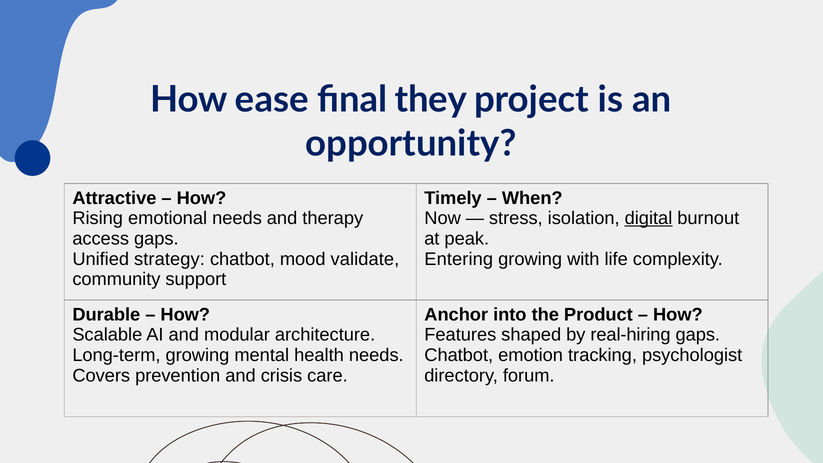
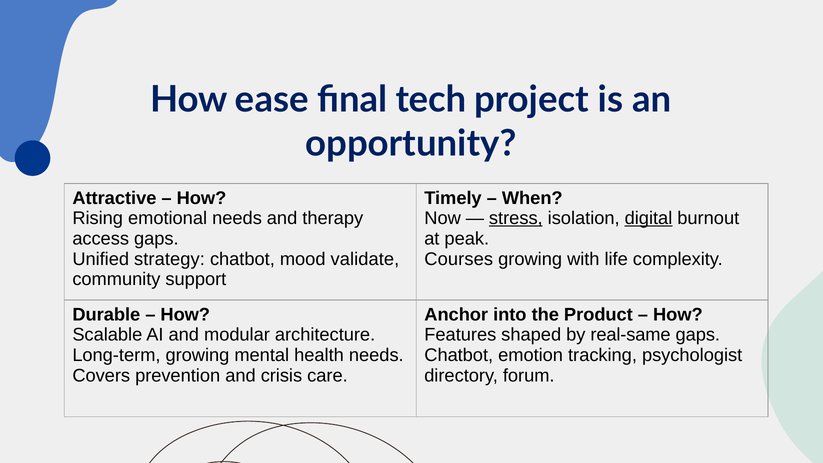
they: they -> tech
stress underline: none -> present
Entering: Entering -> Courses
real-hiring: real-hiring -> real-same
